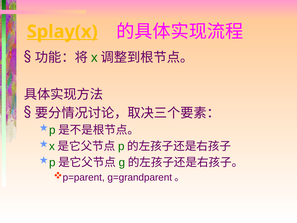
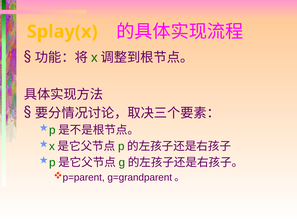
Splay(x underline: present -> none
